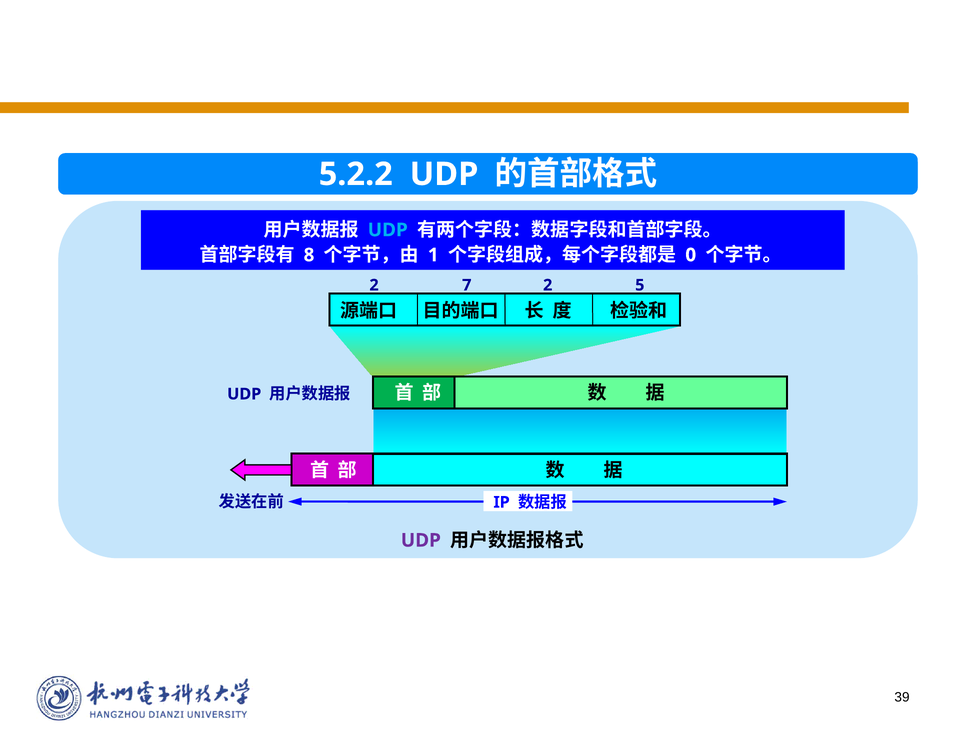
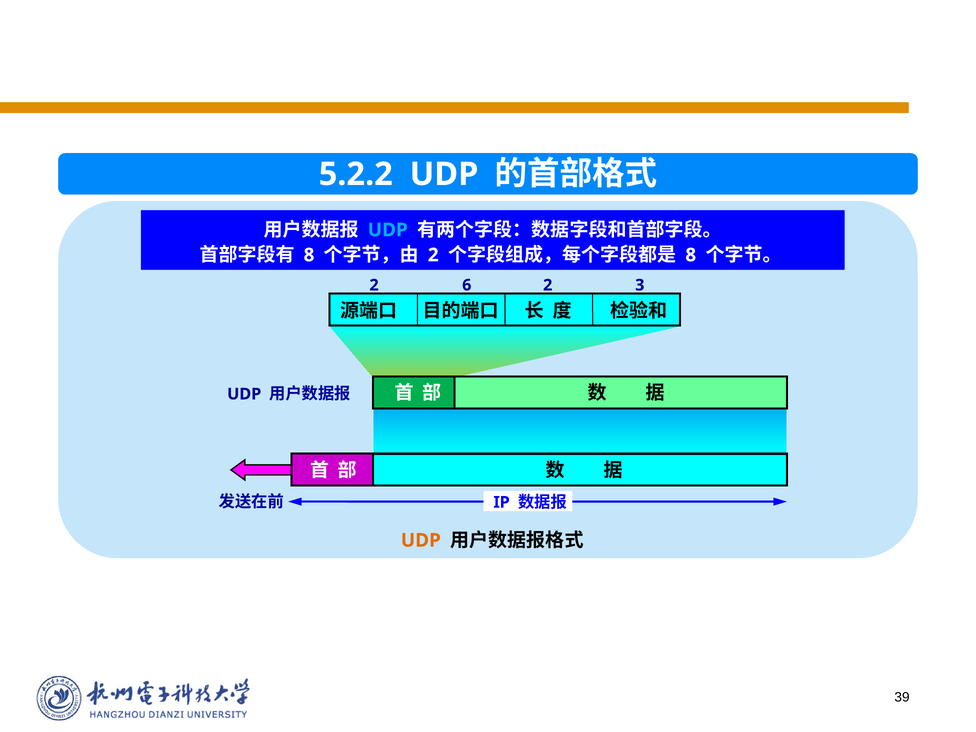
1 at (433, 255): 1 -> 2
0 at (691, 255): 0 -> 8
7: 7 -> 6
5: 5 -> 3
UDP at (421, 540) colour: purple -> orange
